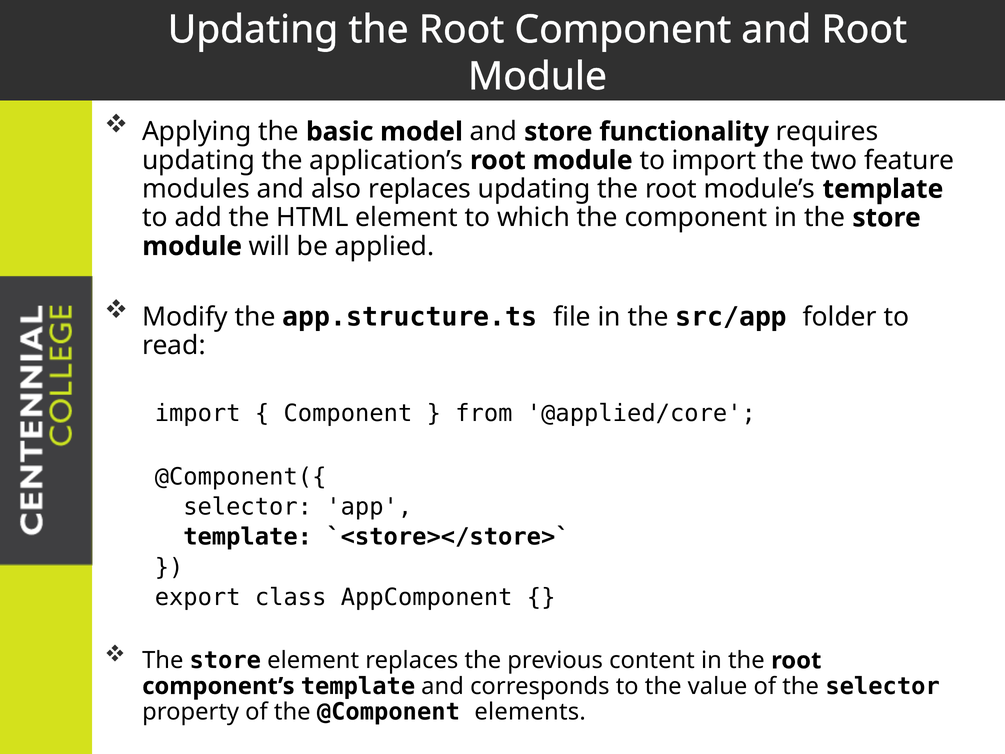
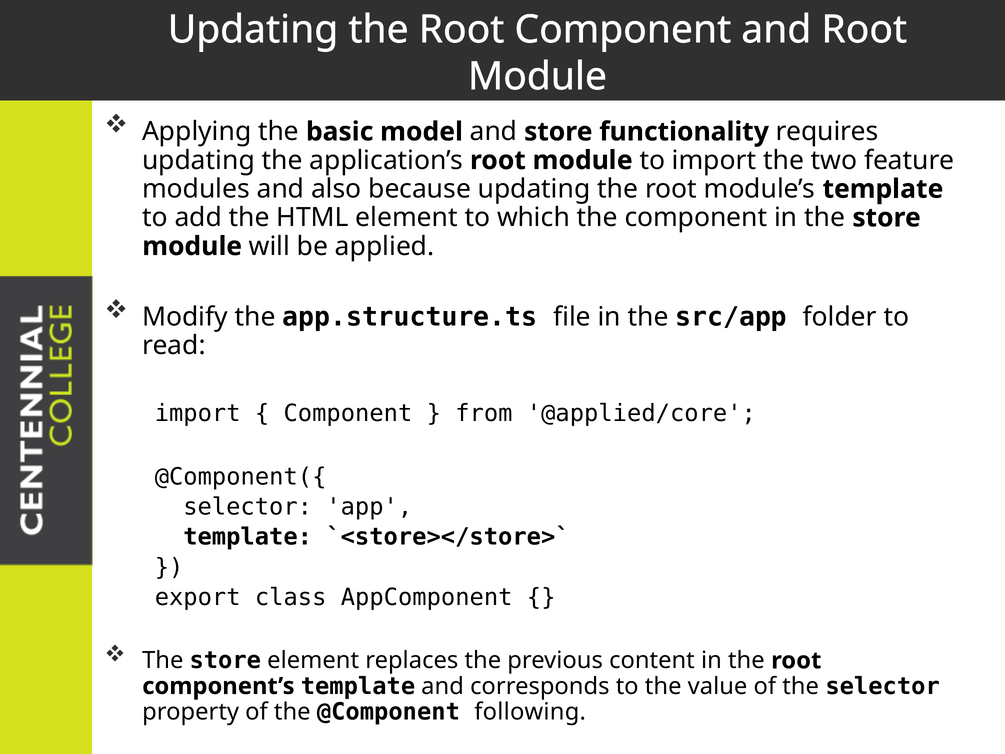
also replaces: replaces -> because
elements: elements -> following
